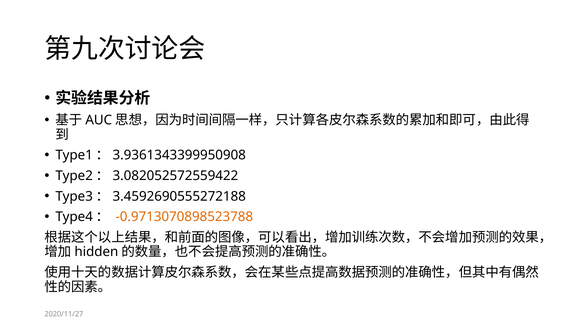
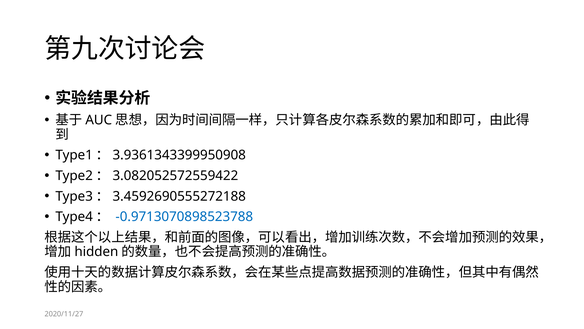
-0.9713070898523788 colour: orange -> blue
